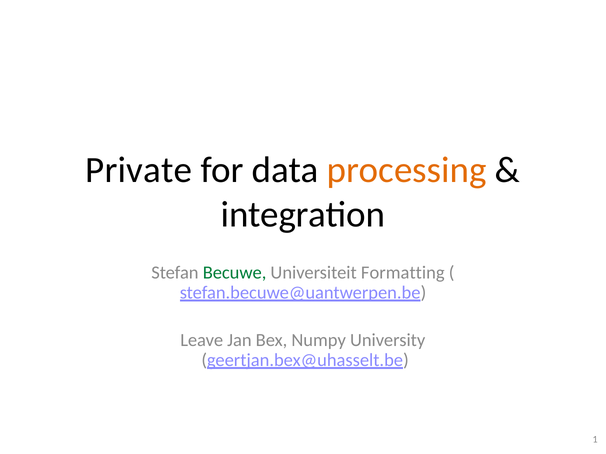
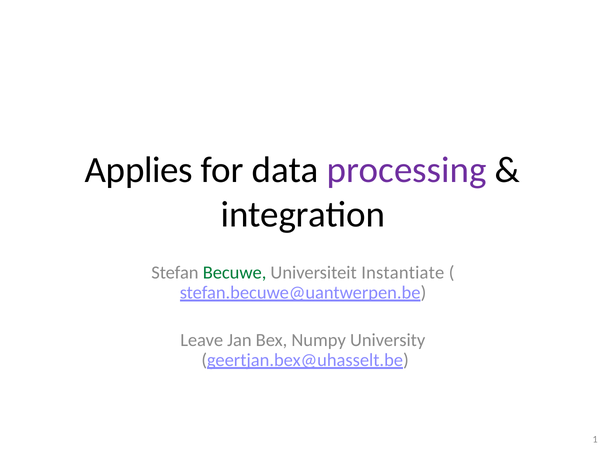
Private: Private -> Applies
processing colour: orange -> purple
Formatting: Formatting -> Instantiate
